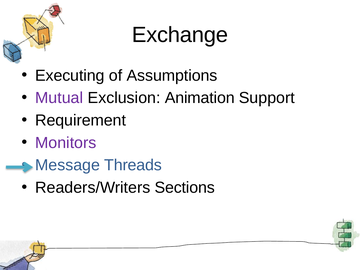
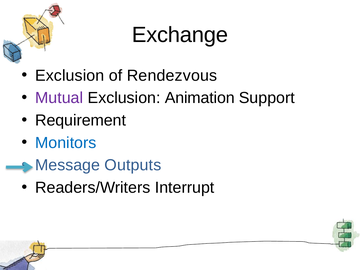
Executing at (70, 76): Executing -> Exclusion
Assumptions: Assumptions -> Rendezvous
Monitors colour: purple -> blue
Threads: Threads -> Outputs
Sections: Sections -> Interrupt
